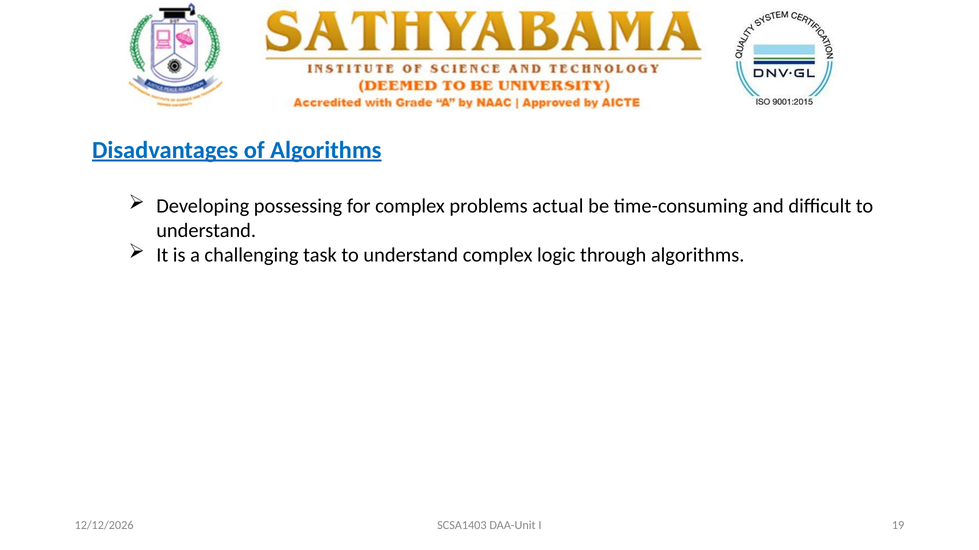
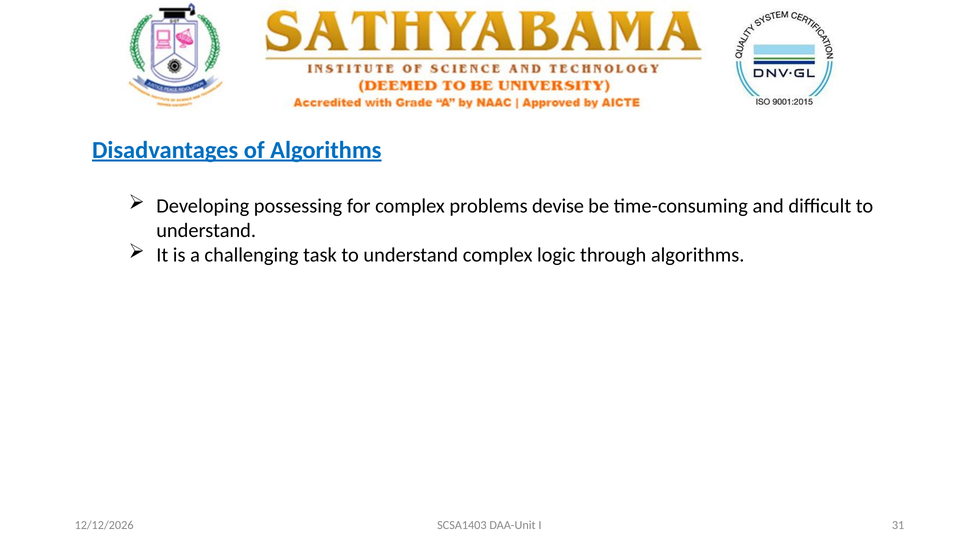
actual: actual -> devise
19: 19 -> 31
